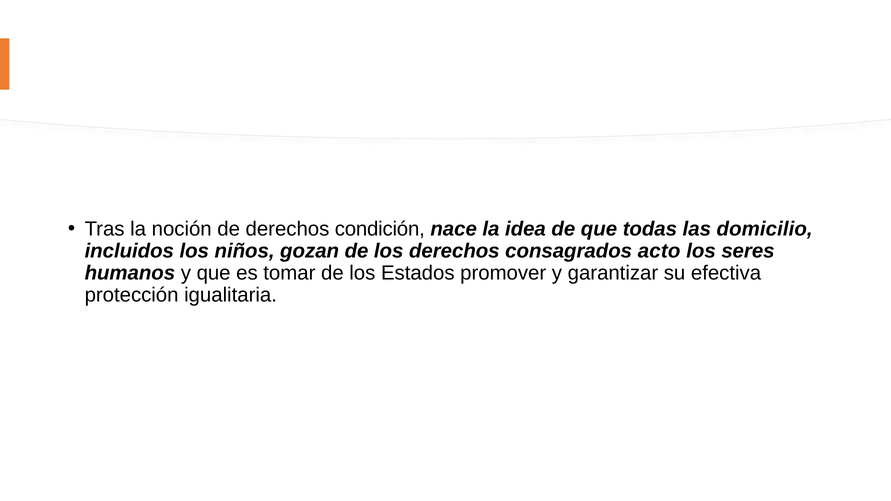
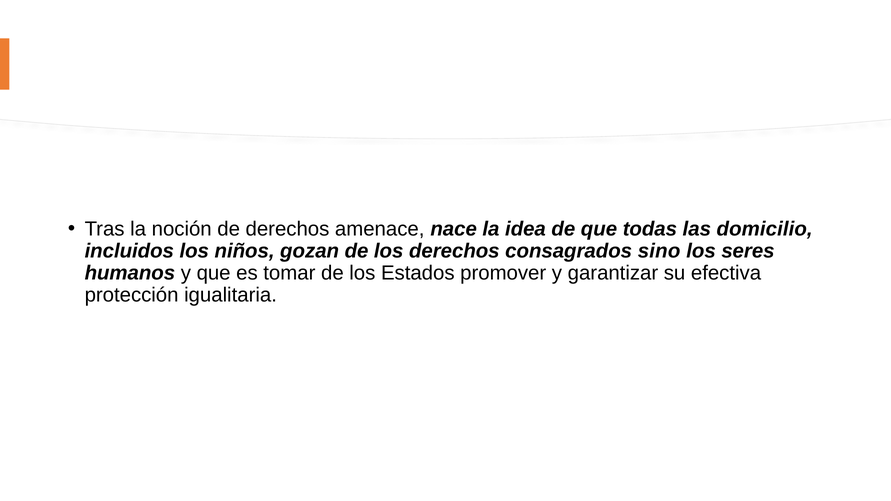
condición: condición -> amenace
acto: acto -> sino
